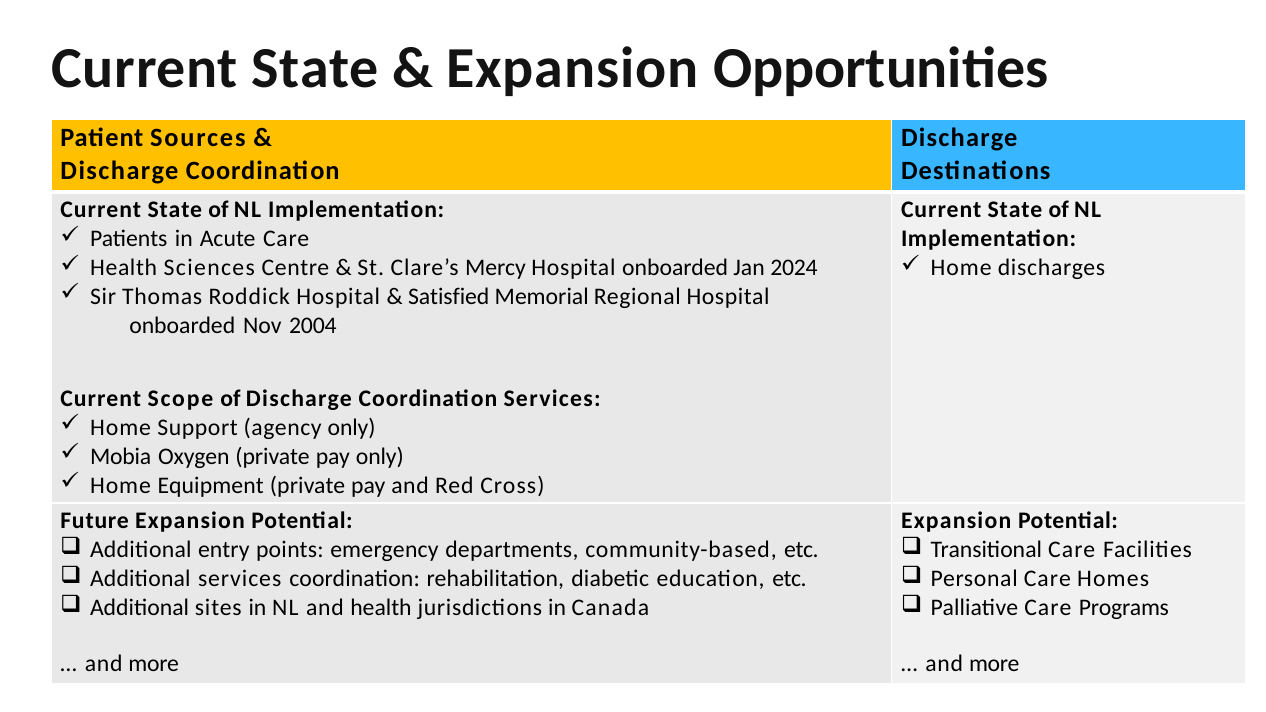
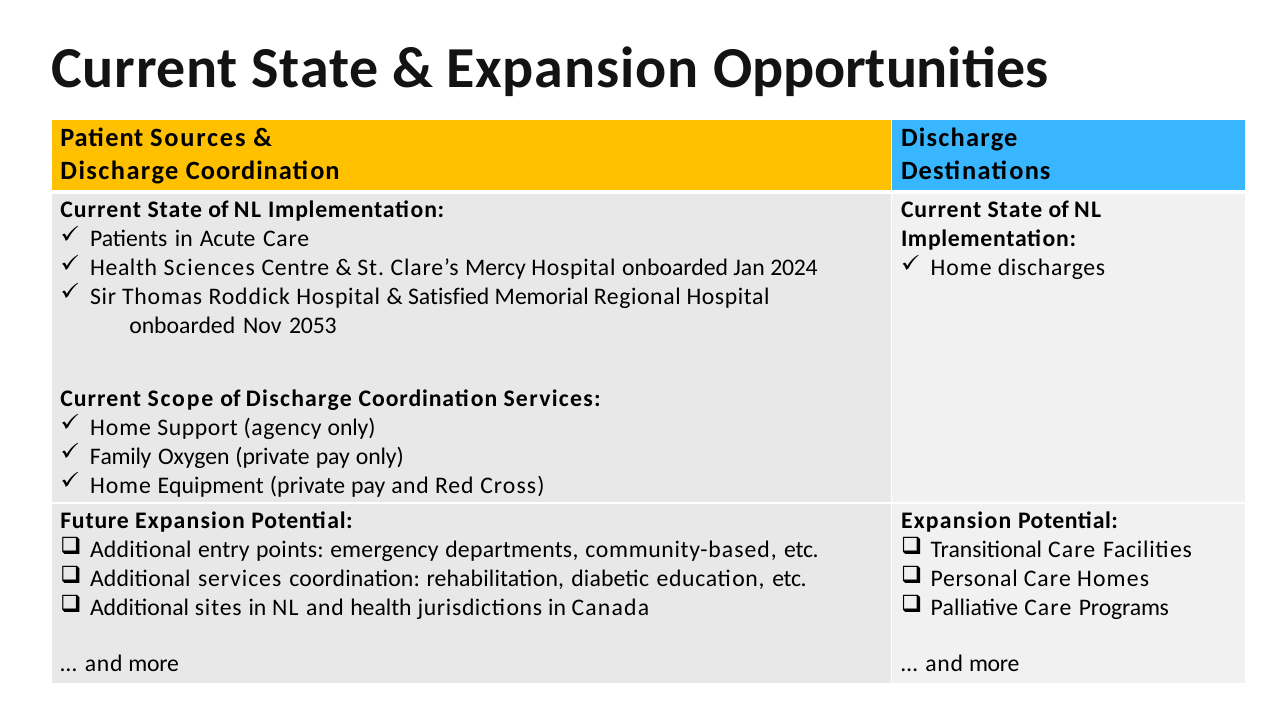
2004: 2004 -> 2053
Mobia: Mobia -> Family
